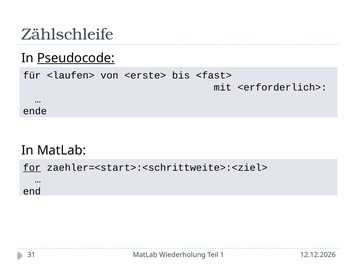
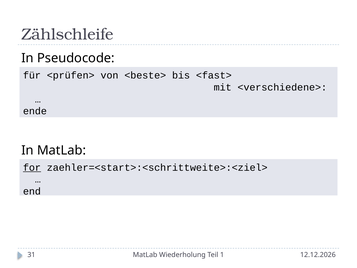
Pseudocode underline: present -> none
<laufen>: <laufen> -> <prüfen>
<erste>: <erste> -> <beste>
<erforderlich>: <erforderlich> -> <verschiedene>
